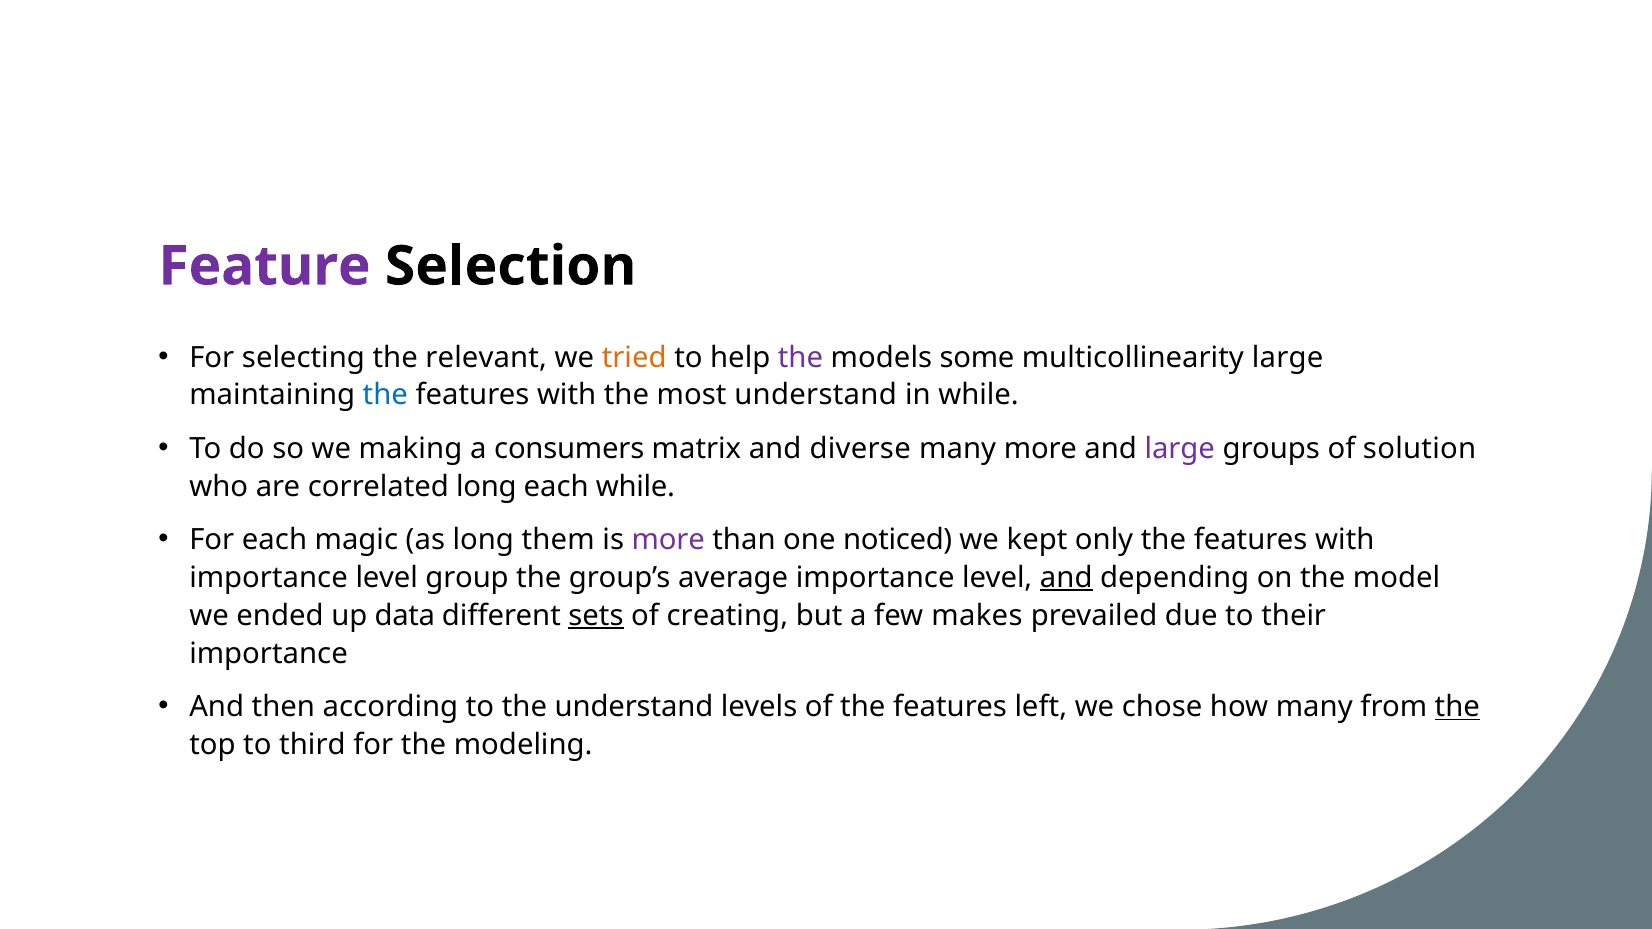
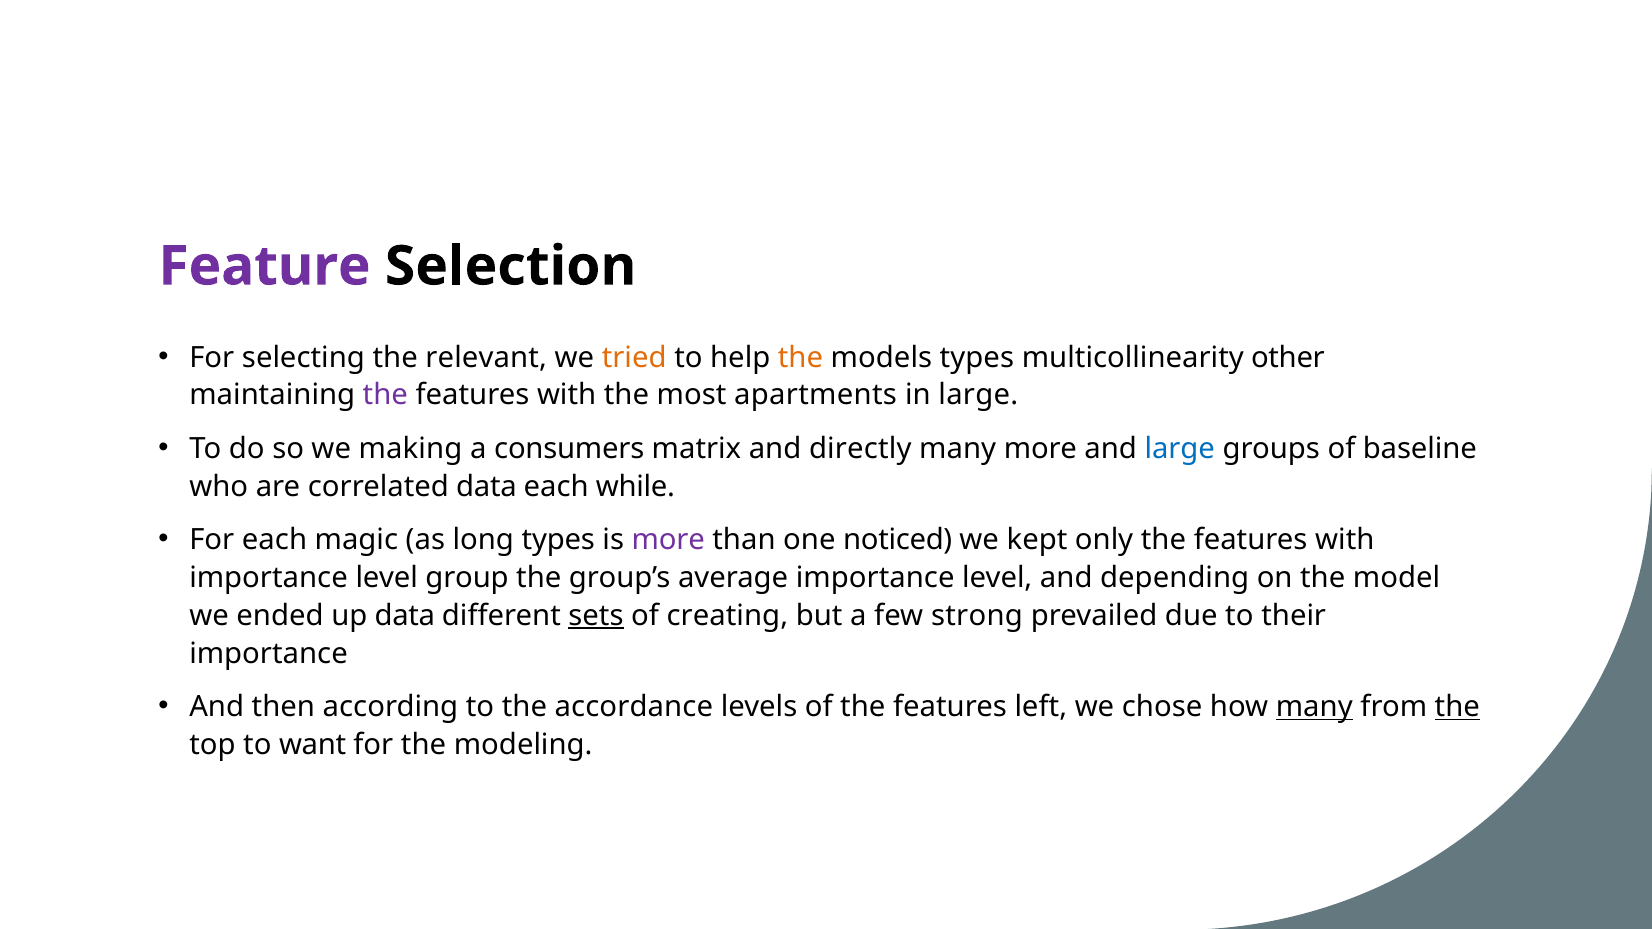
the at (800, 358) colour: purple -> orange
models some: some -> types
multicollinearity large: large -> other
the at (385, 395) colour: blue -> purple
most understand: understand -> apartments
in while: while -> large
diverse: diverse -> directly
large at (1180, 449) colour: purple -> blue
solution: solution -> baseline
correlated long: long -> data
long them: them -> types
and at (1066, 578) underline: present -> none
makes: makes -> strong
the understand: understand -> accordance
many at (1314, 707) underline: none -> present
third: third -> want
